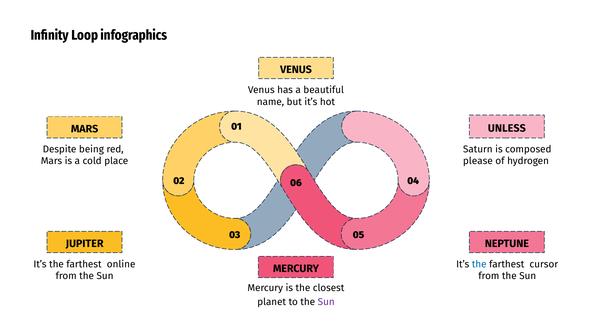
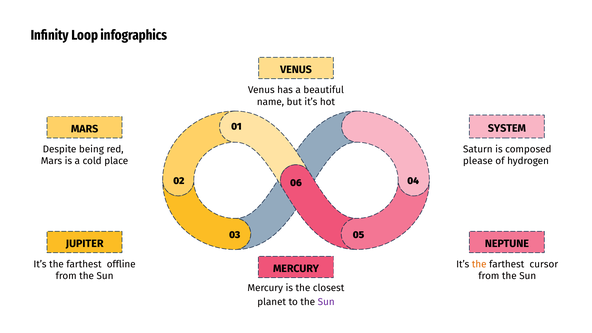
UNLESS: UNLESS -> SYSTEM
online: online -> offline
the at (479, 264) colour: blue -> orange
